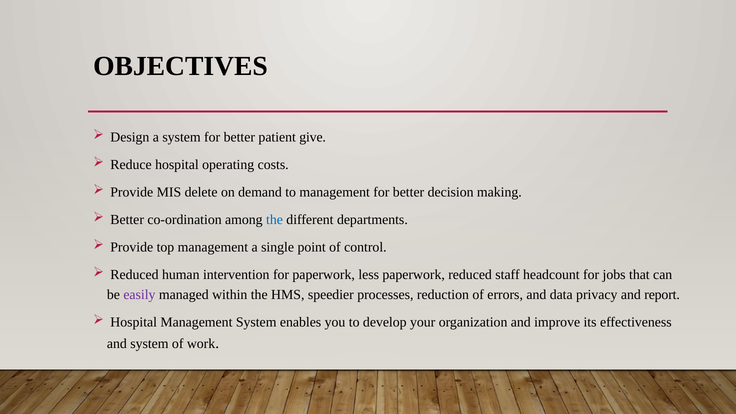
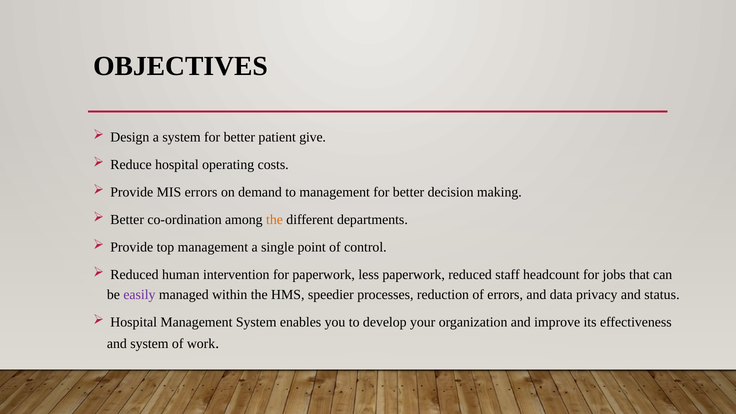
MIS delete: delete -> errors
the at (275, 220) colour: blue -> orange
report: report -> status
